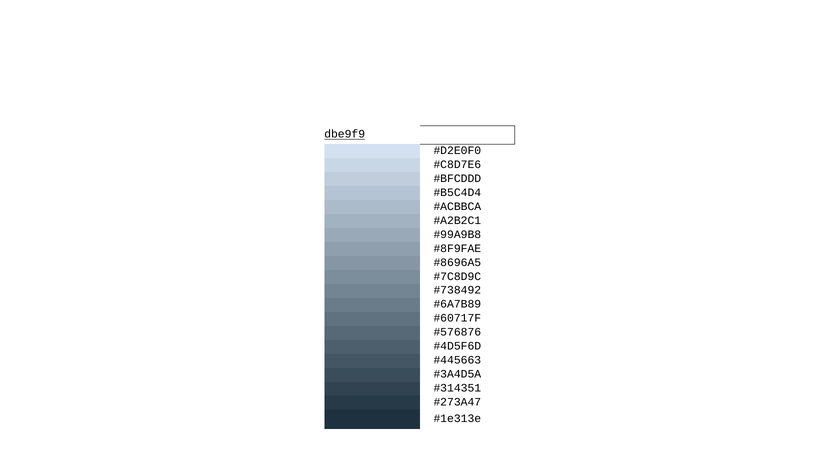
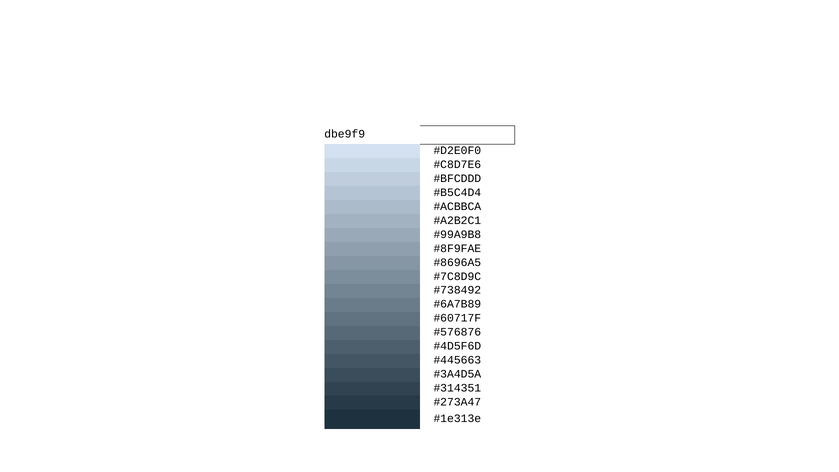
dbe9f9 underline: present -> none
